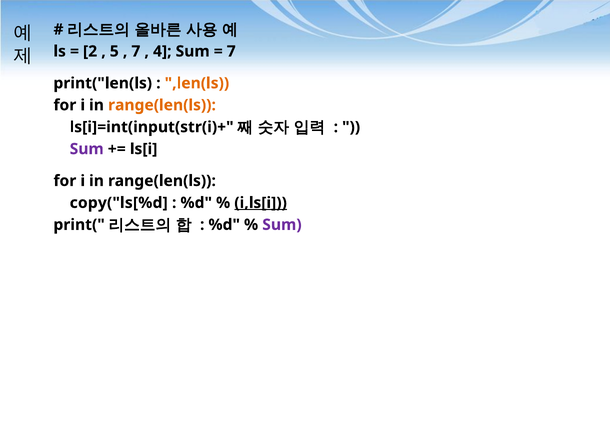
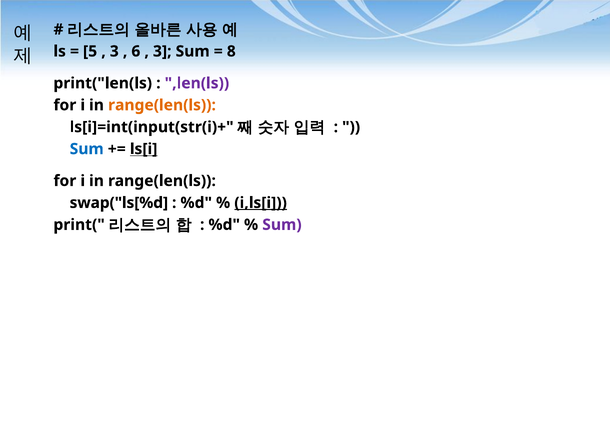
2: 2 -> 5
5 at (114, 51): 5 -> 3
7 at (136, 51): 7 -> 6
4 at (162, 51): 4 -> 3
7 at (231, 51): 7 -> 8
,len(ls colour: orange -> purple
Sum at (87, 149) colour: purple -> blue
ls[i underline: none -> present
copy("ls[%d: copy("ls[%d -> swap("ls[%d
